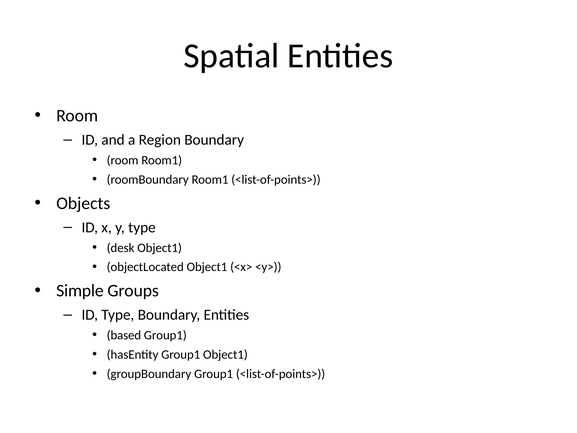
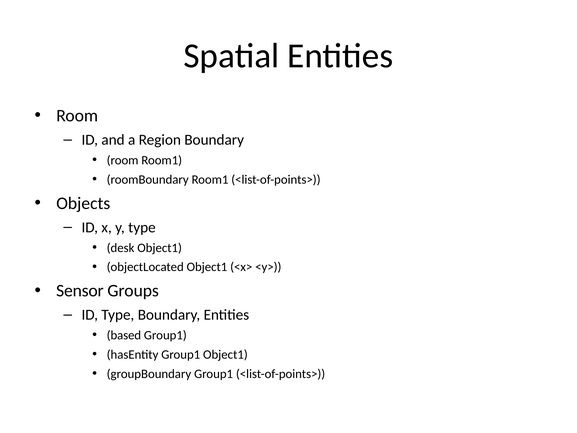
Simple: Simple -> Sensor
